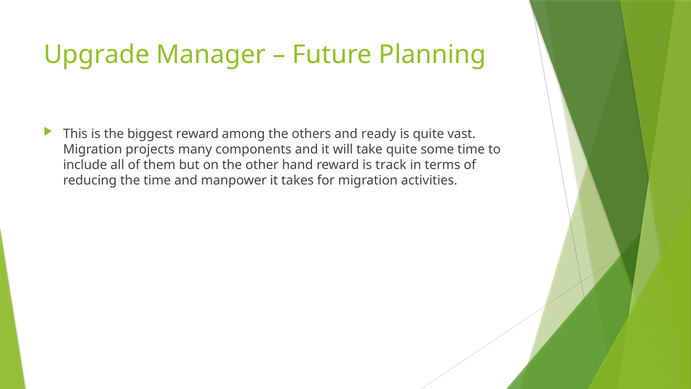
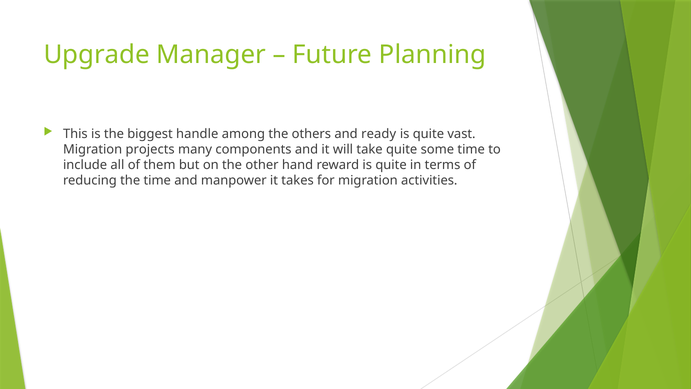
biggest reward: reward -> handle
reward is track: track -> quite
